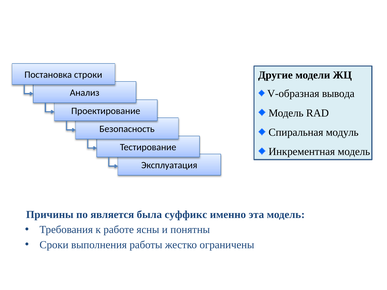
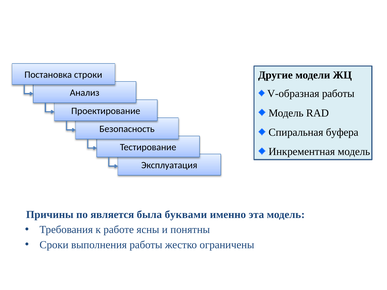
V-образная вывода: вывода -> работы
модуль: модуль -> буфера
суффикс: суффикс -> буквами
